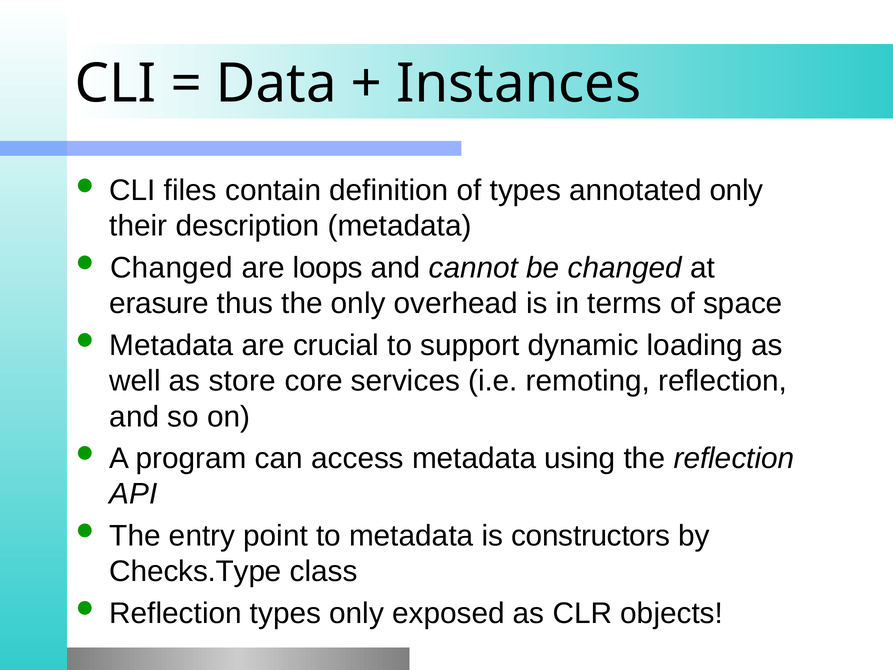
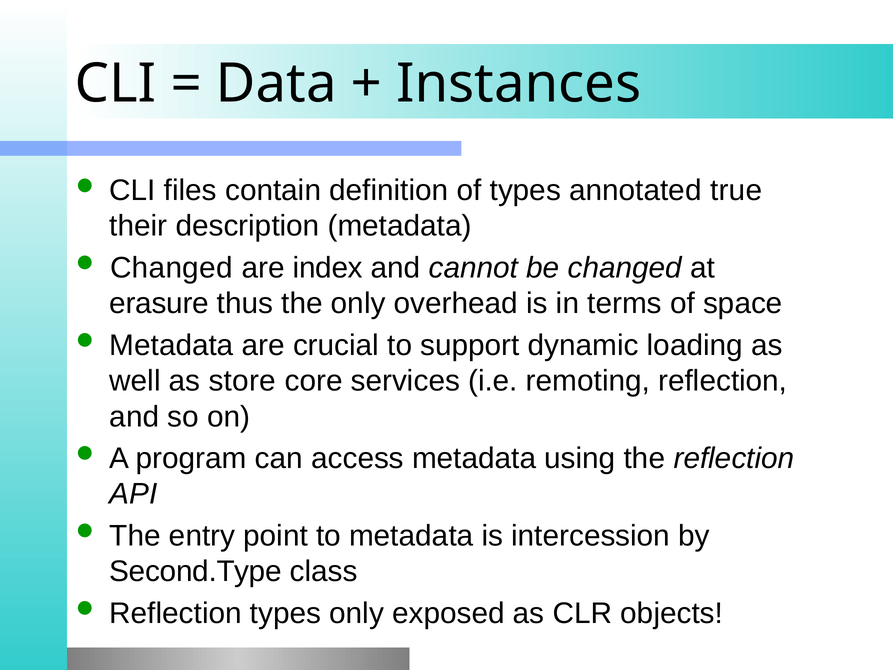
annotated only: only -> true
loops: loops -> index
constructors: constructors -> intercession
Checks.Type: Checks.Type -> Second.Type
